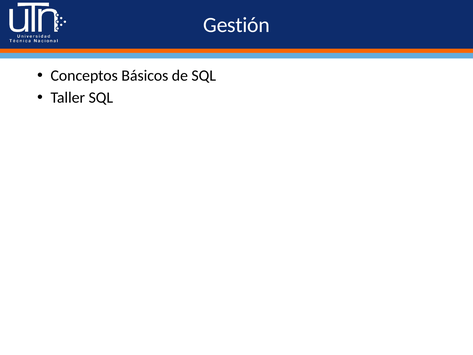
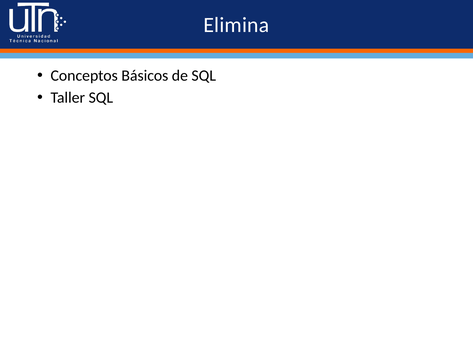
Gestión: Gestión -> Elimina
